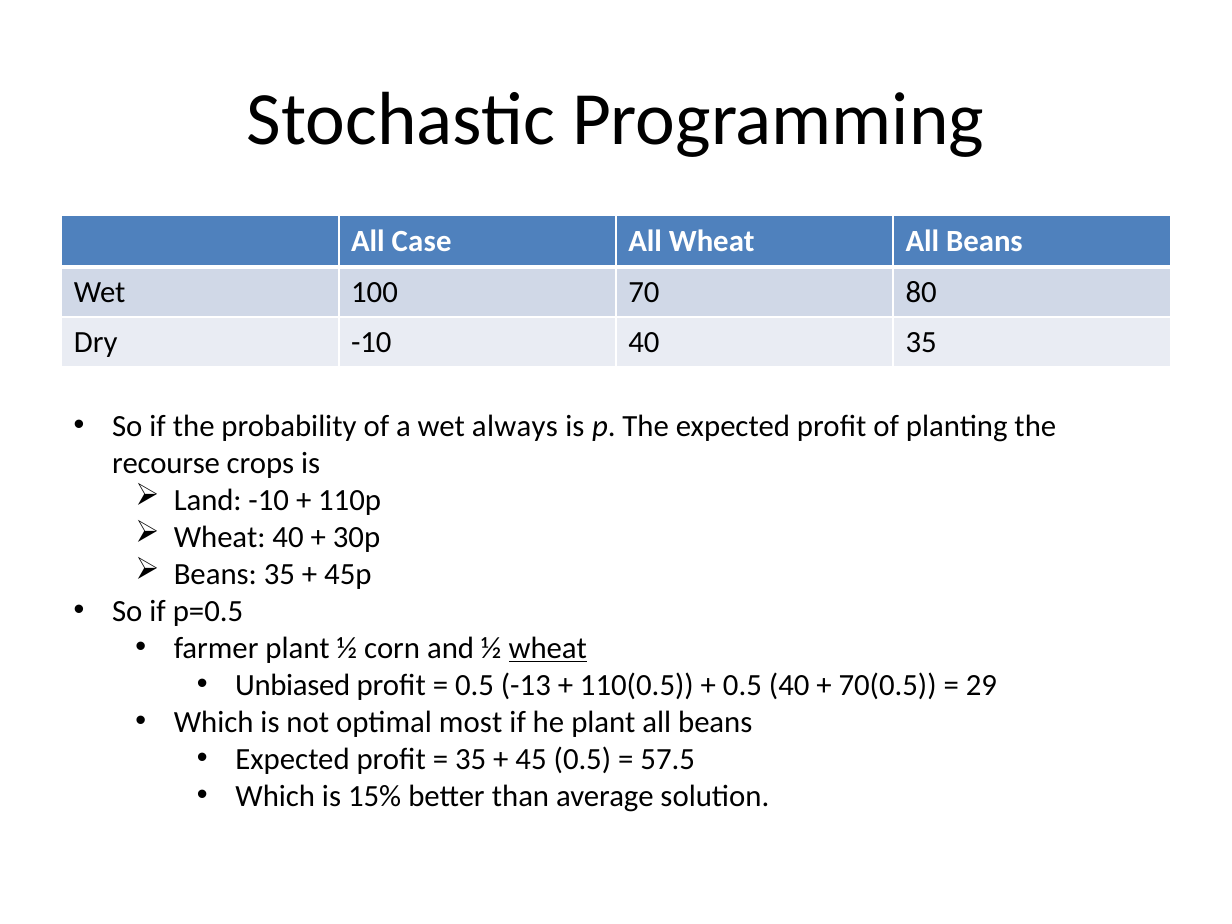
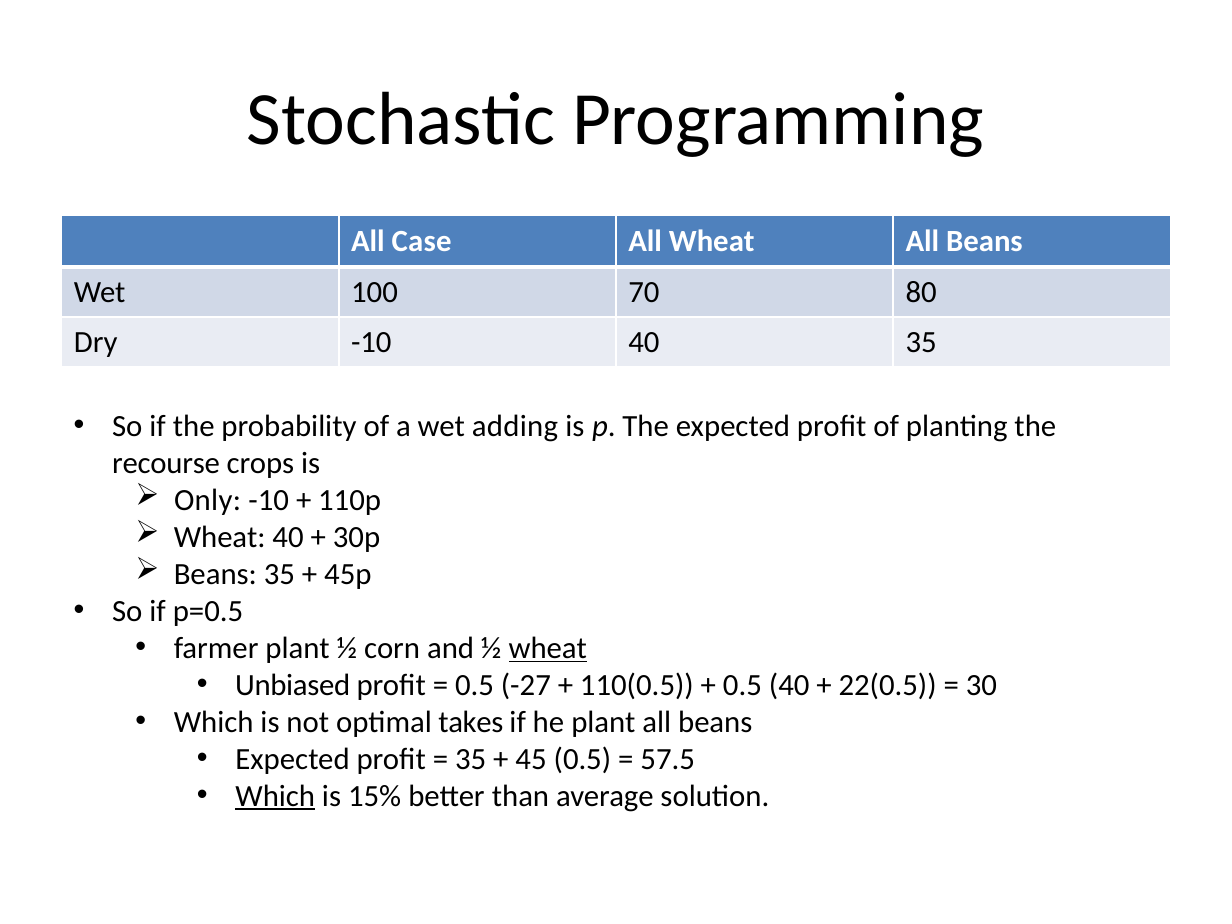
always: always -> adding
Land: Land -> Only
-13: -13 -> -27
70(0.5: 70(0.5 -> 22(0.5
29: 29 -> 30
most: most -> takes
Which at (275, 796) underline: none -> present
